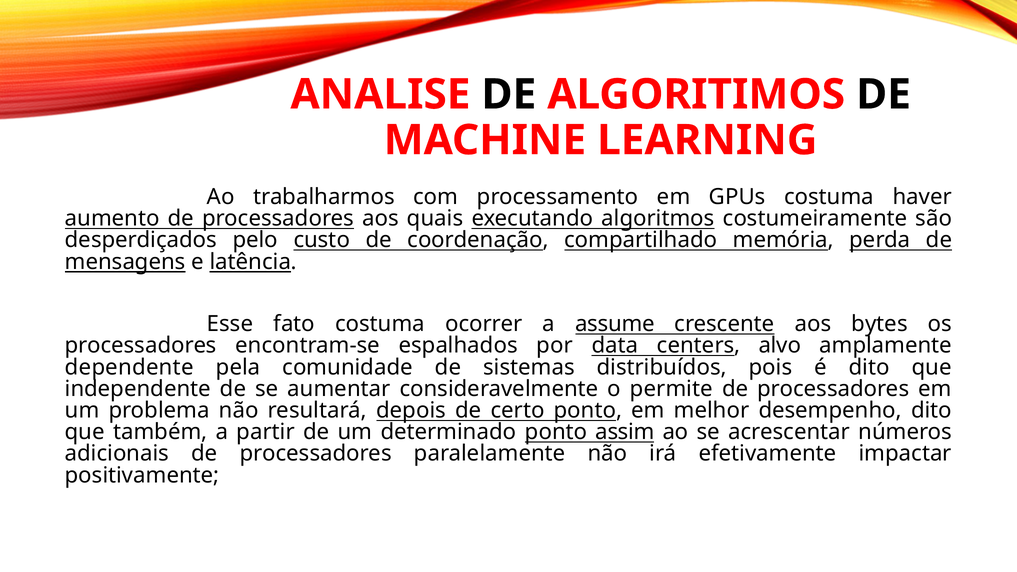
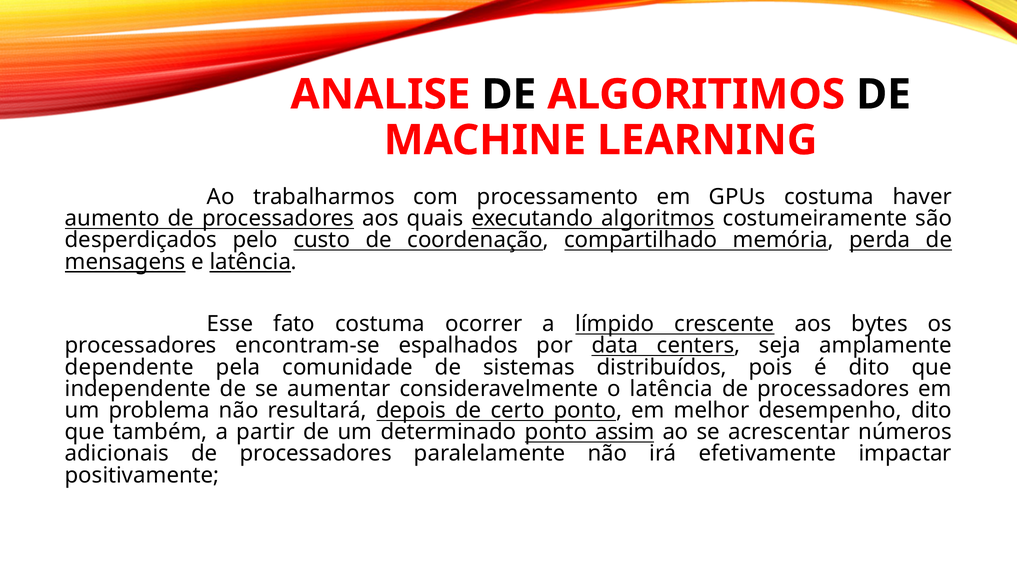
assume: assume -> límpido
alvo: alvo -> seja
o permite: permite -> latência
